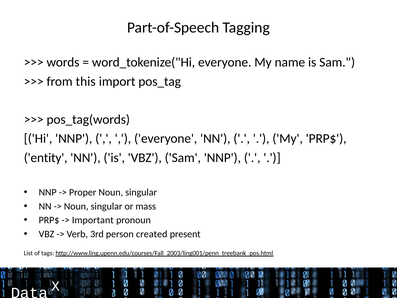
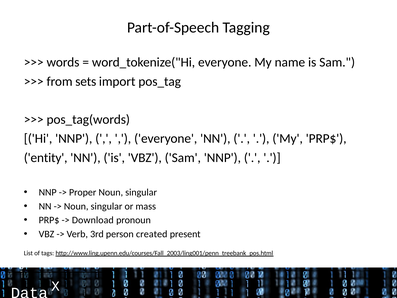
this: this -> sets
Important: Important -> Download
